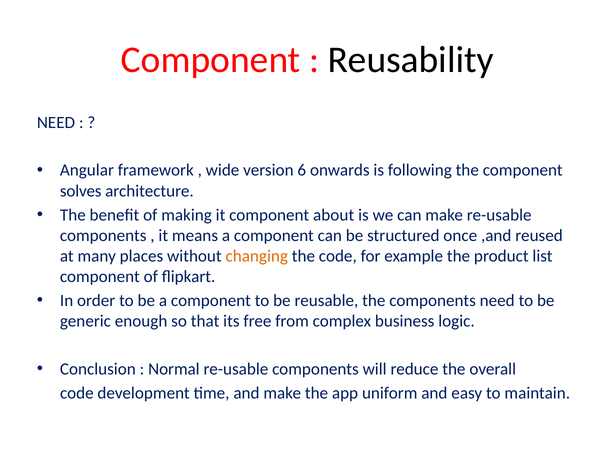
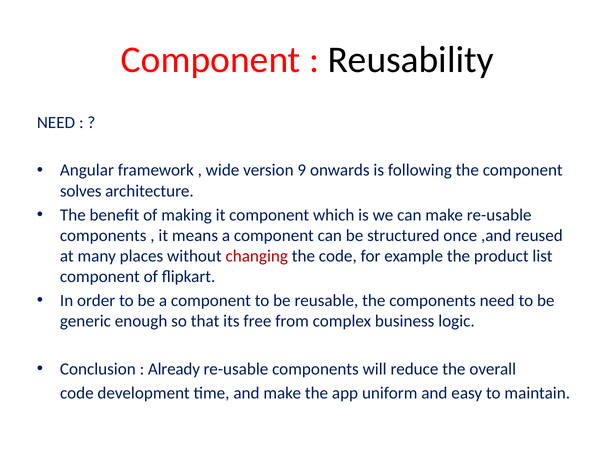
6: 6 -> 9
about: about -> which
changing colour: orange -> red
Normal: Normal -> Already
